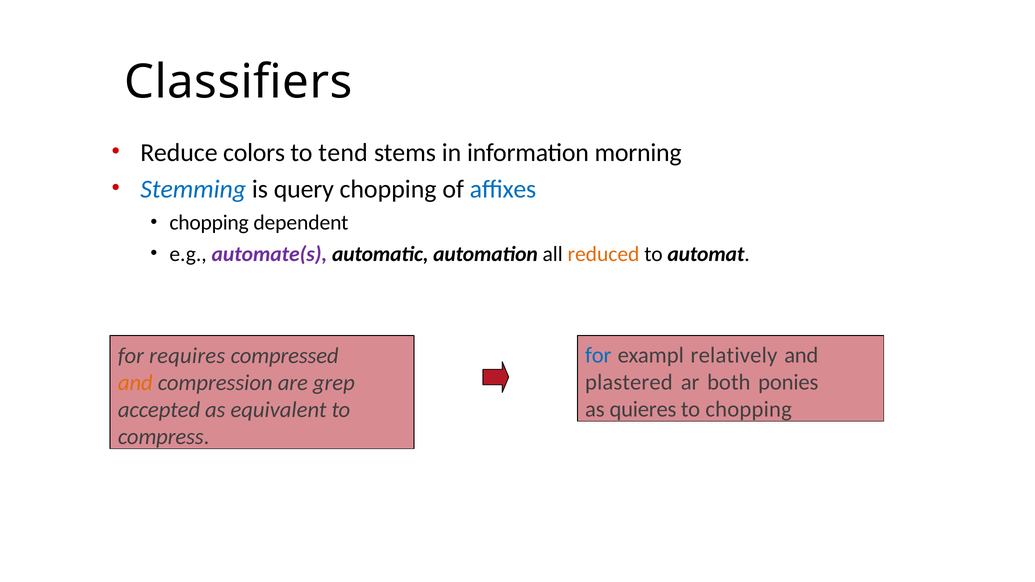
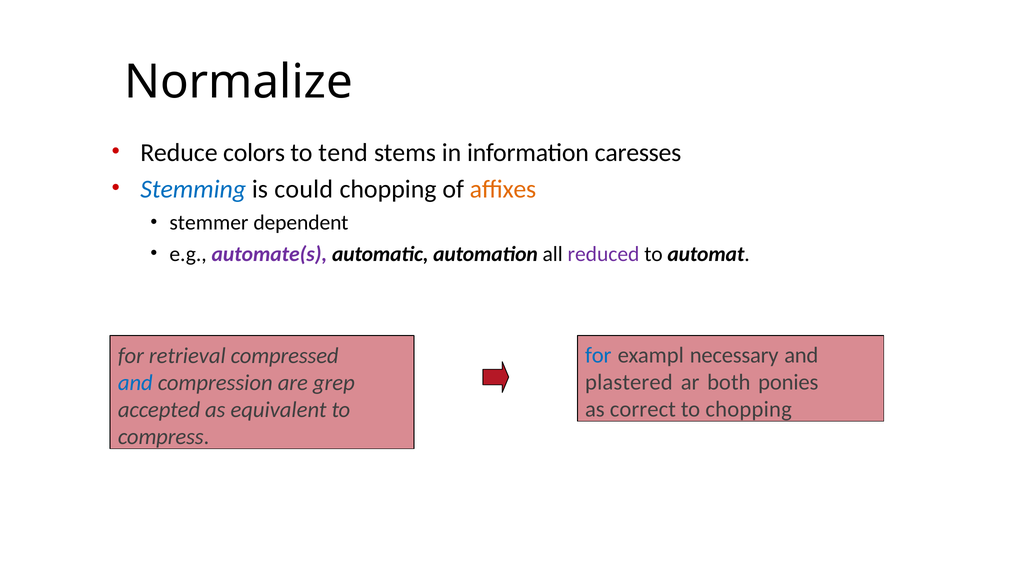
Classiﬁers: Classiﬁers -> Normalize
morning: morning -> caresses
query: query -> could
aﬃxes colour: blue -> orange
chopping at (209, 223): chopping -> stemmer
reduced colour: orange -> purple
relatively: relatively -> necessary
requires: requires -> retrieval
and at (135, 383) colour: orange -> blue
quieres: quieres -> correct
